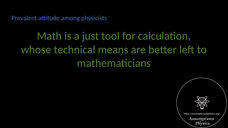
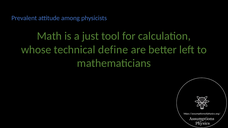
means: means -> define
